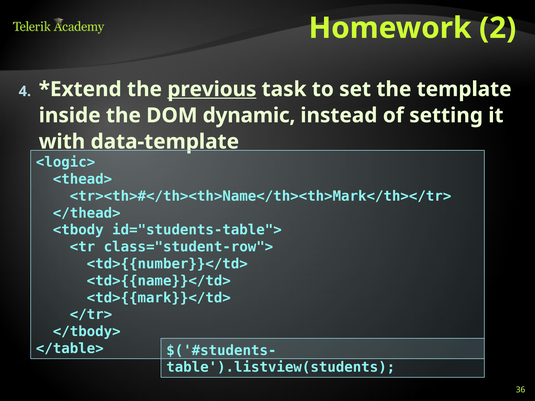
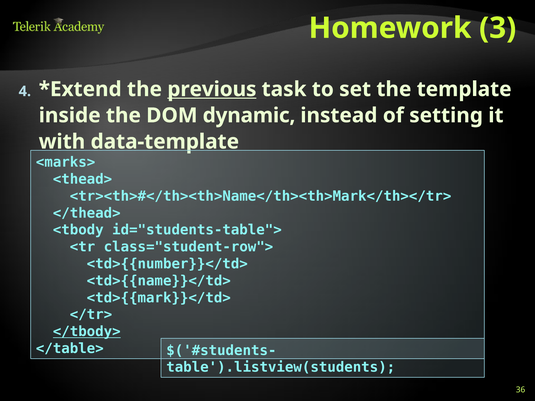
2: 2 -> 3
<logic>: <logic> -> <marks>
</tbody> underline: none -> present
